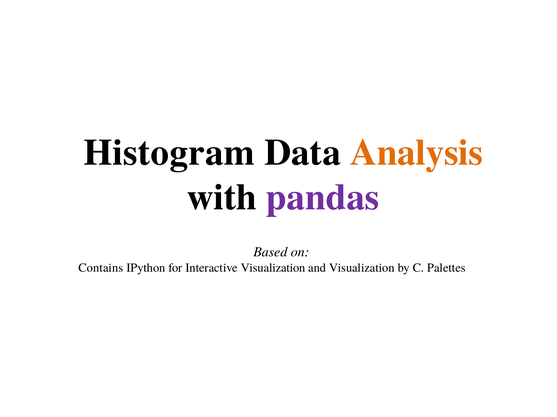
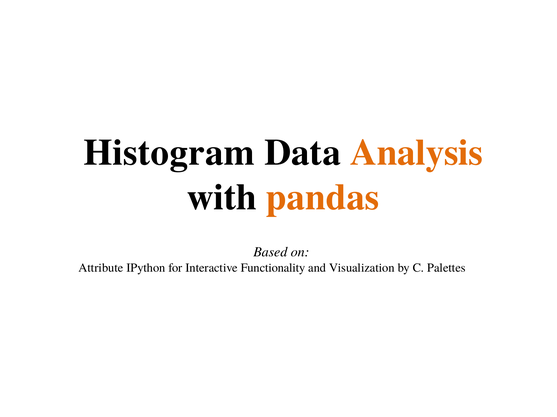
pandas colour: purple -> orange
Contains: Contains -> Attribute
Interactive Visualization: Visualization -> Functionality
